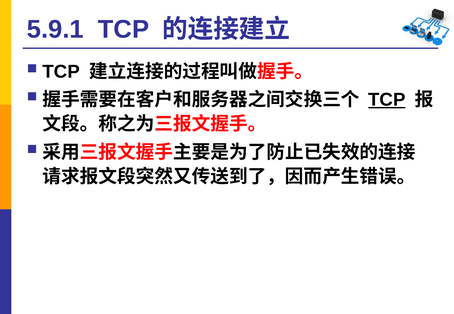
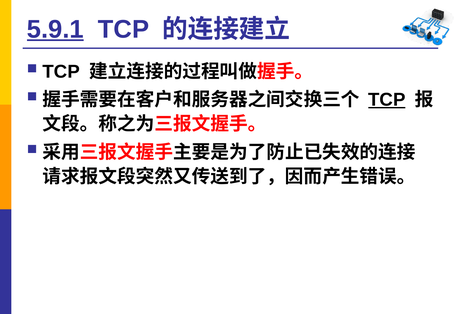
5.9.1 underline: none -> present
